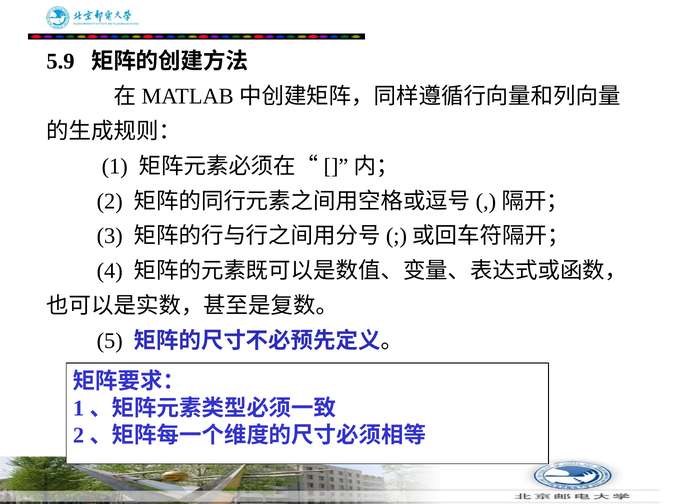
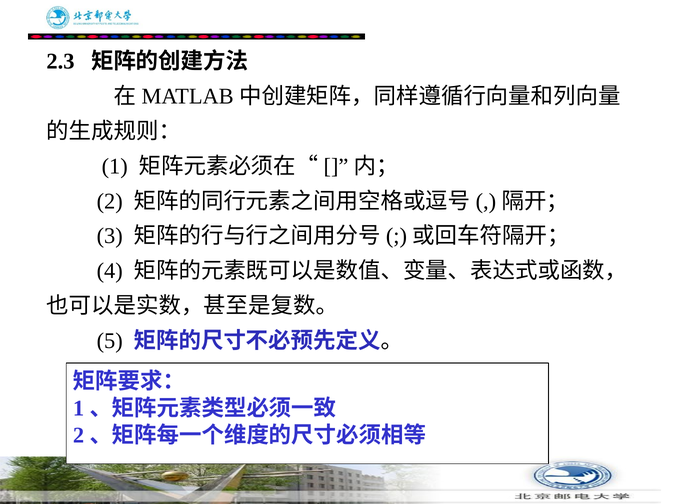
5.9: 5.9 -> 2.3
